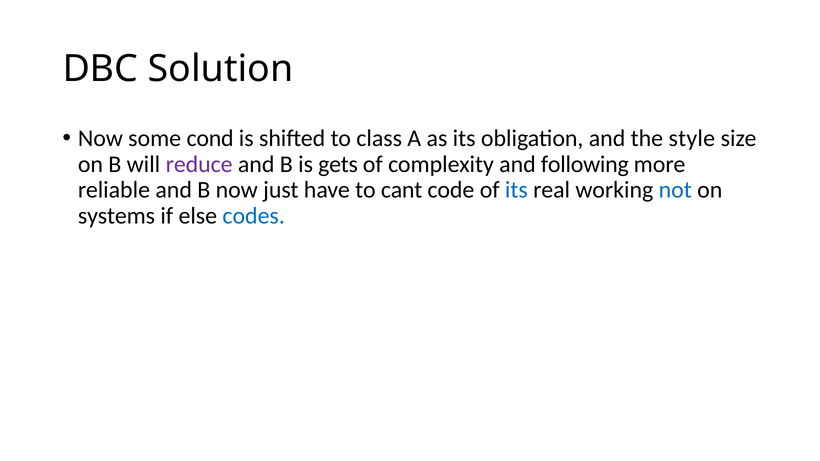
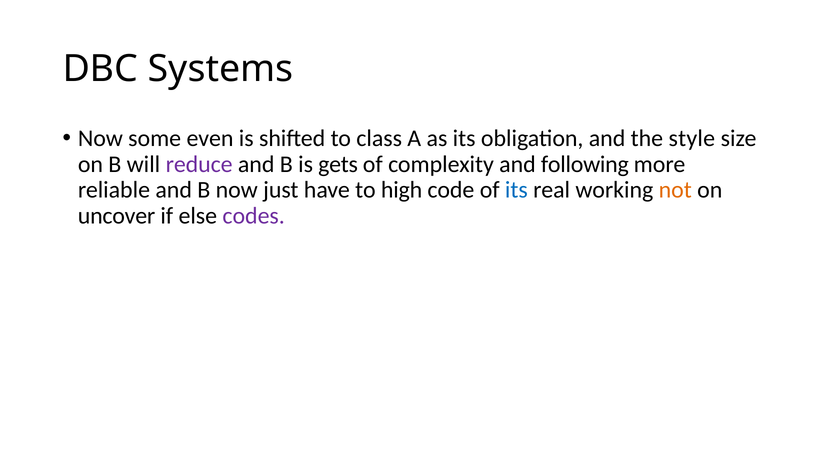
Solution: Solution -> Systems
cond: cond -> even
cant: cant -> high
not colour: blue -> orange
systems: systems -> uncover
codes colour: blue -> purple
